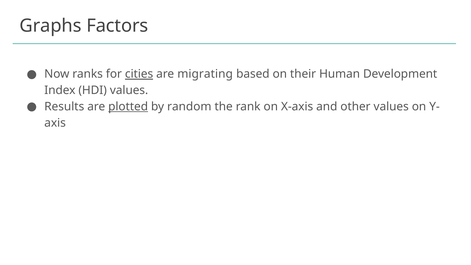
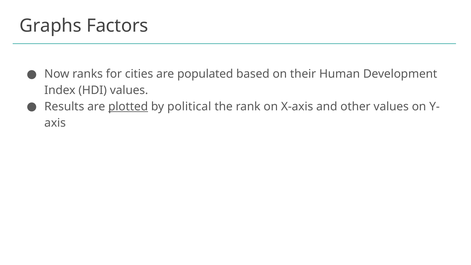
cities underline: present -> none
migrating: migrating -> populated
random: random -> political
